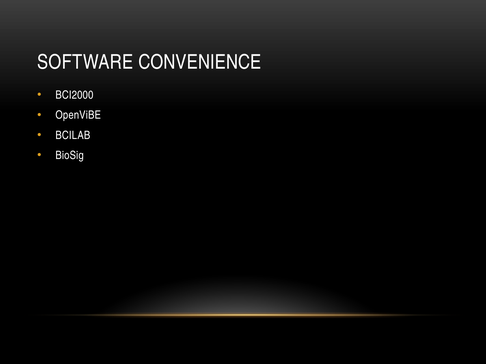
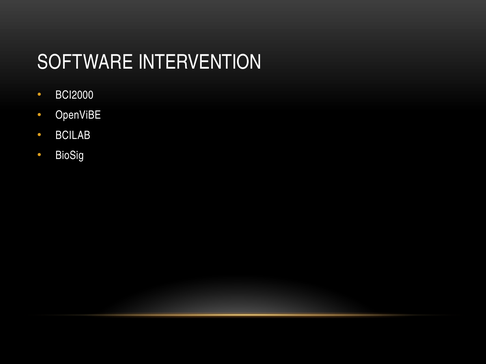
CONVENIENCE: CONVENIENCE -> INTERVENTION
